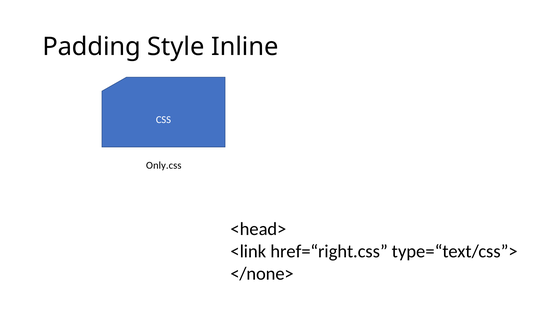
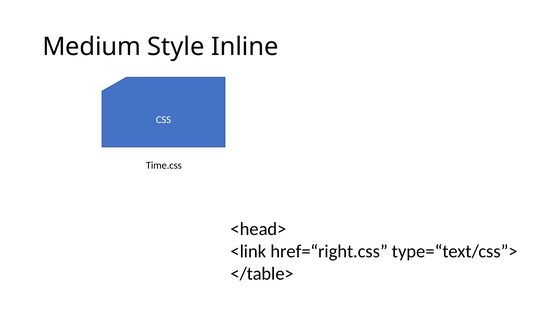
Padding: Padding -> Medium
Only.css: Only.css -> Time.css
</none>: </none> -> </table>
